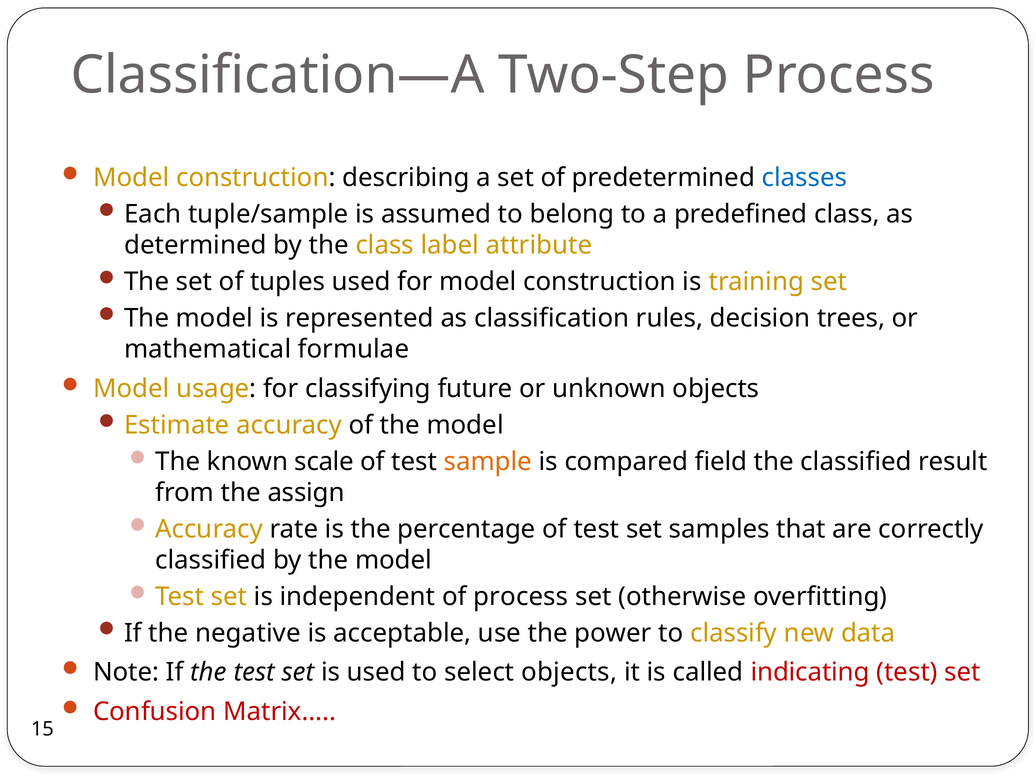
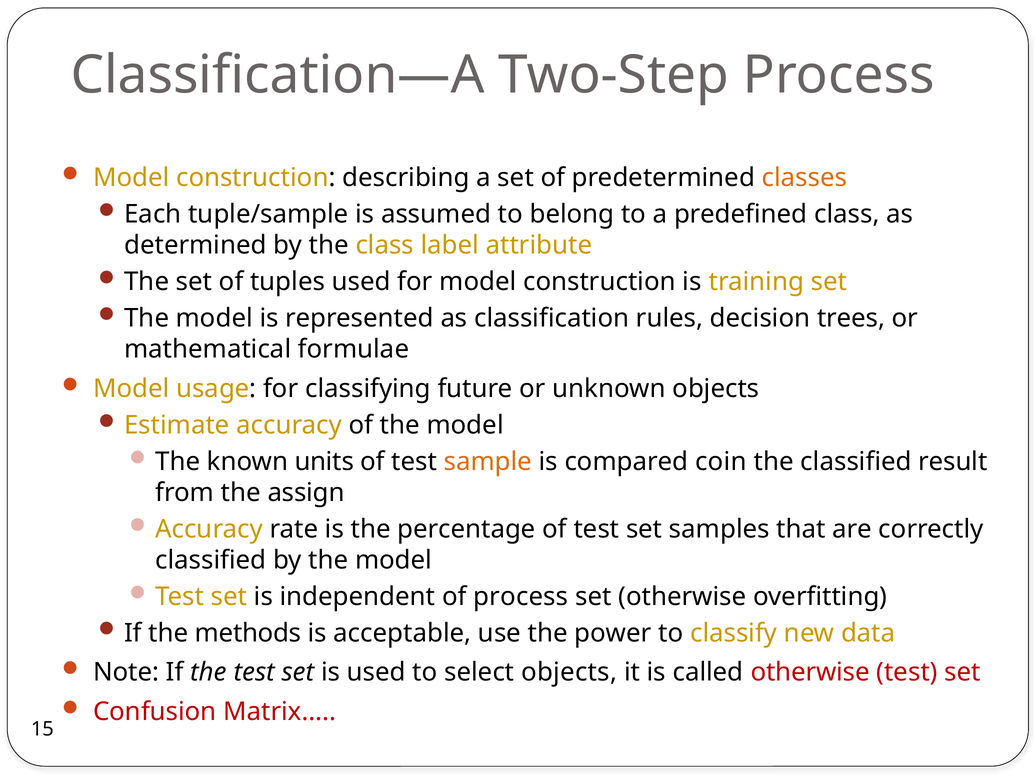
classes colour: blue -> orange
scale: scale -> units
field: field -> coin
negative: negative -> methods
called indicating: indicating -> otherwise
